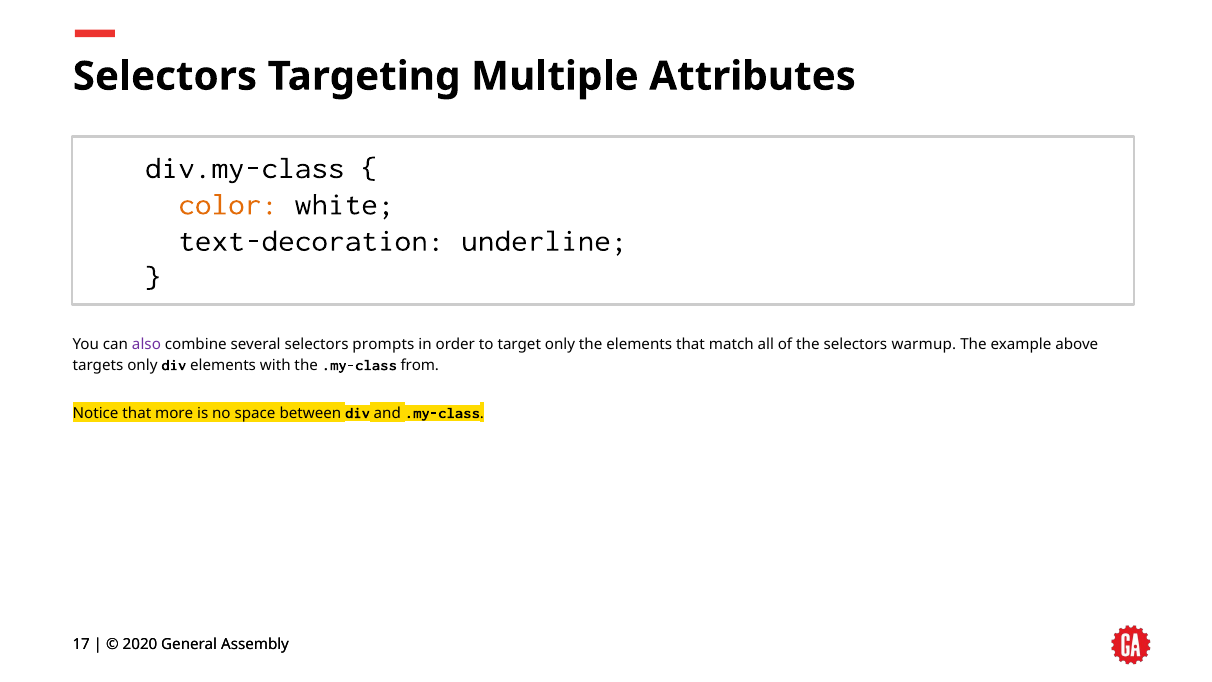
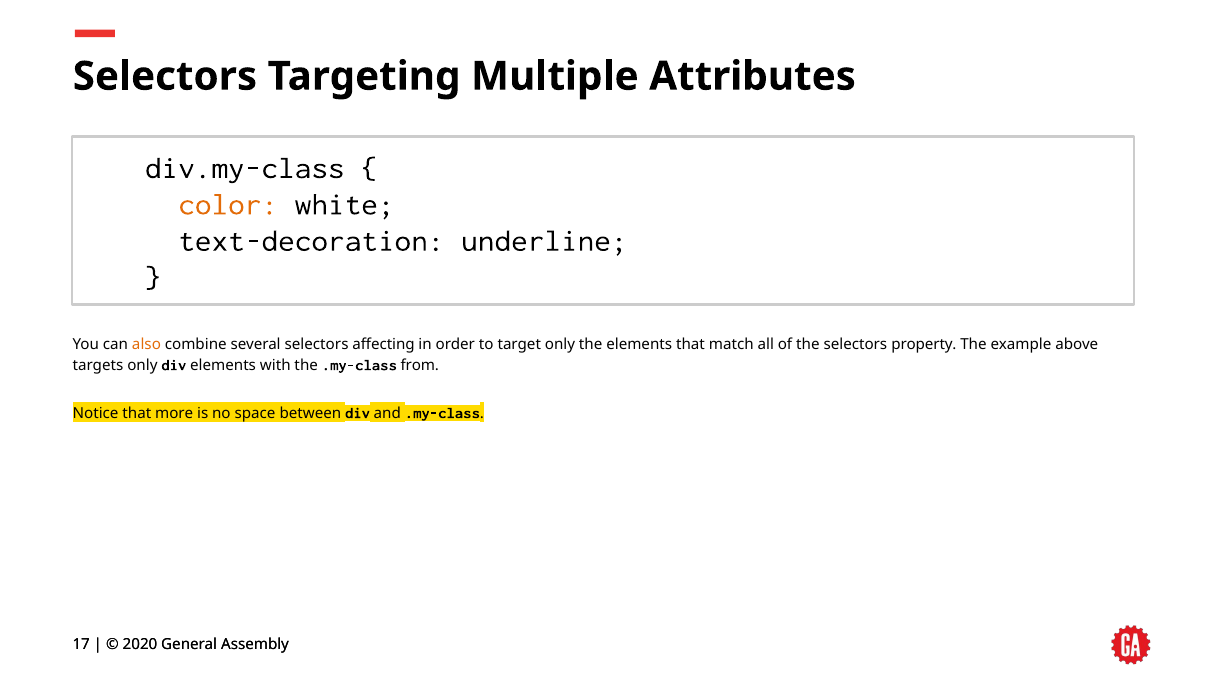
also colour: purple -> orange
prompts: prompts -> affecting
warmup: warmup -> property
